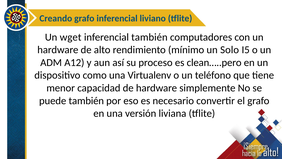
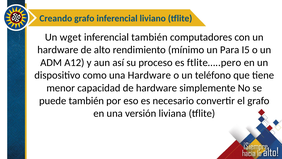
Solo: Solo -> Para
clean…..pero: clean…..pero -> ftlite…..pero
una Virtualenv: Virtualenv -> Hardware
